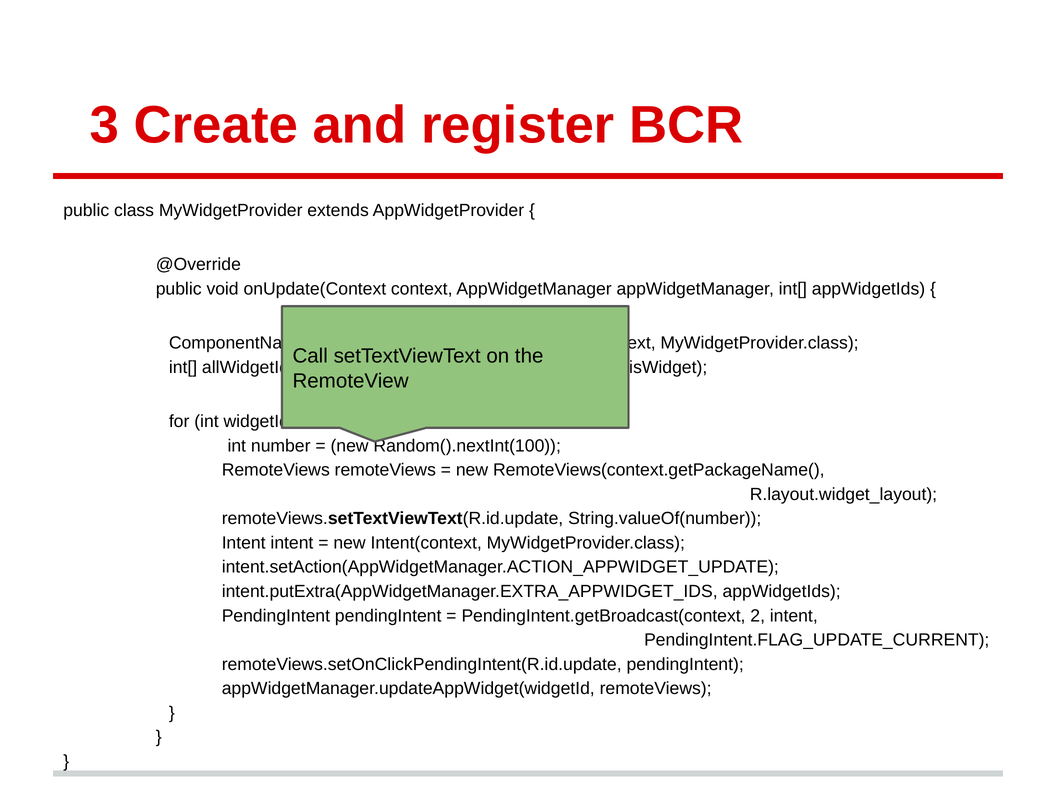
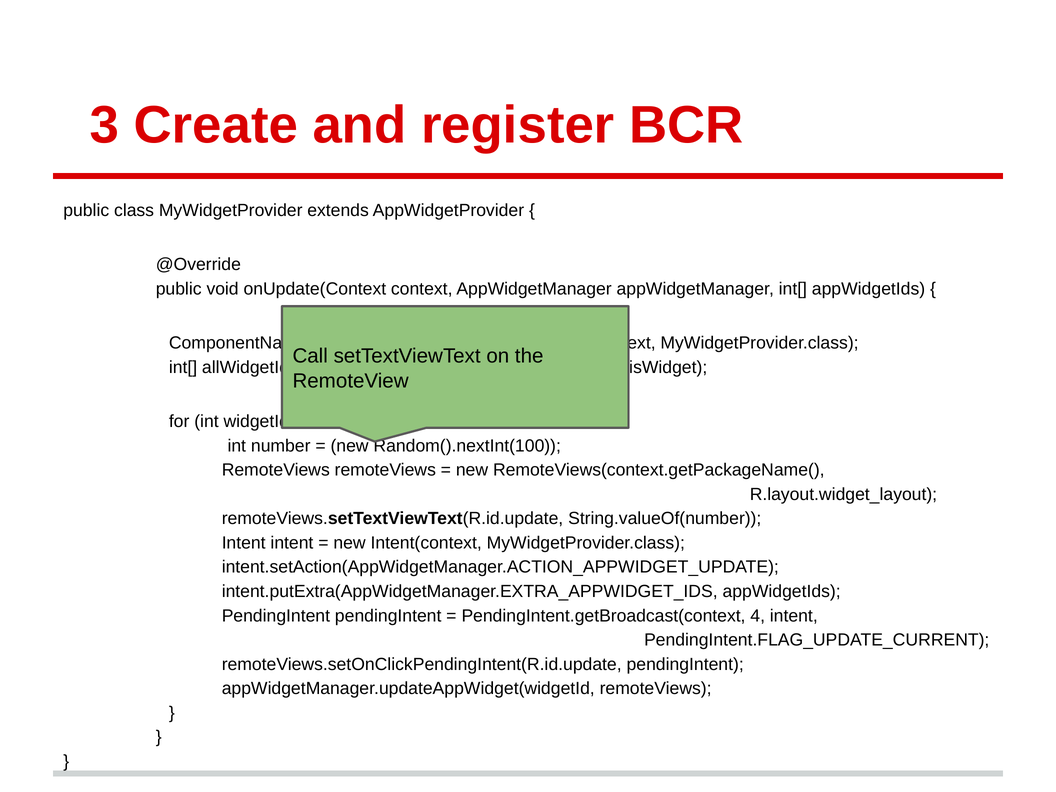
2: 2 -> 4
